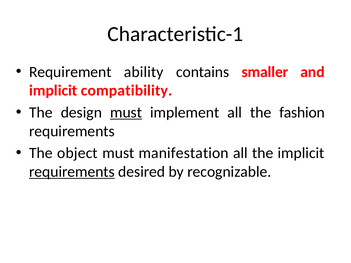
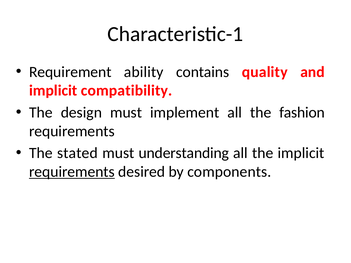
smaller: smaller -> quality
must at (126, 113) underline: present -> none
object: object -> stated
manifestation: manifestation -> understanding
recognizable: recognizable -> components
